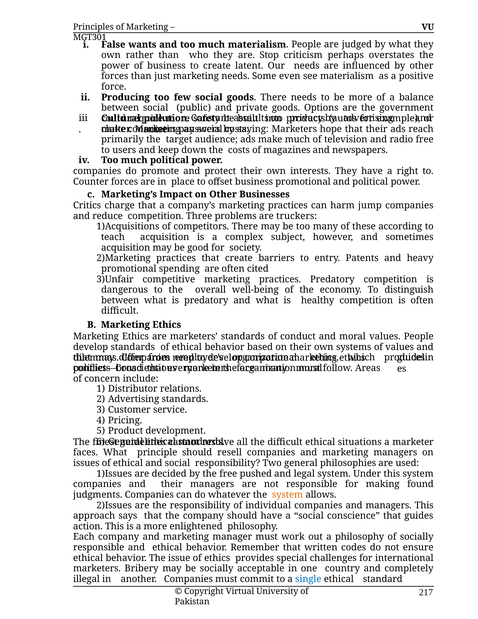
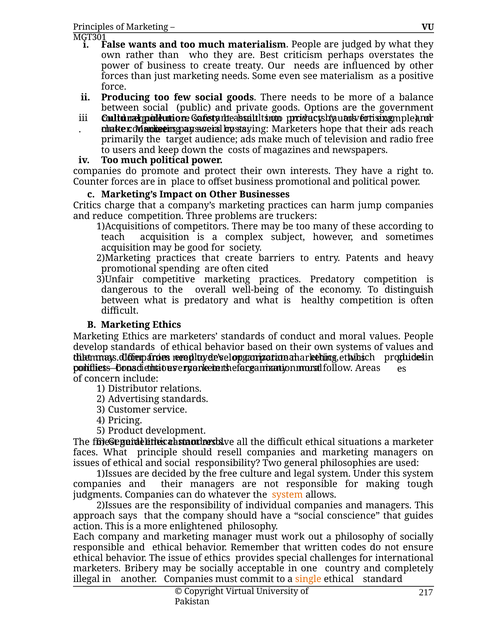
Stop: Stop -> Best
latent: latent -> treaty
pushed: pushed -> culture
found: found -> tough
single colour: blue -> orange
